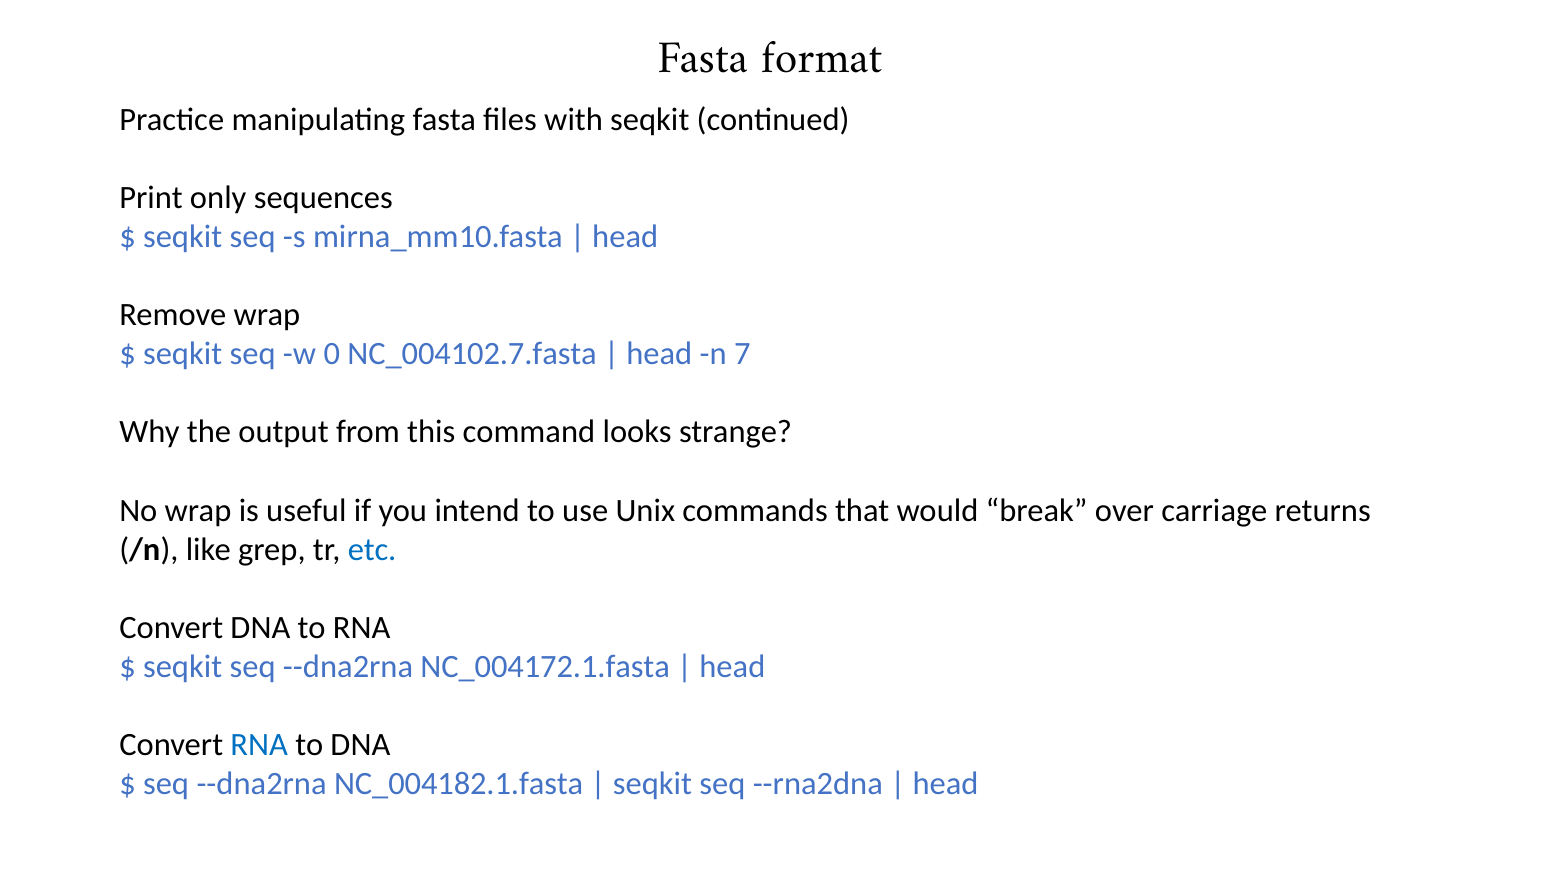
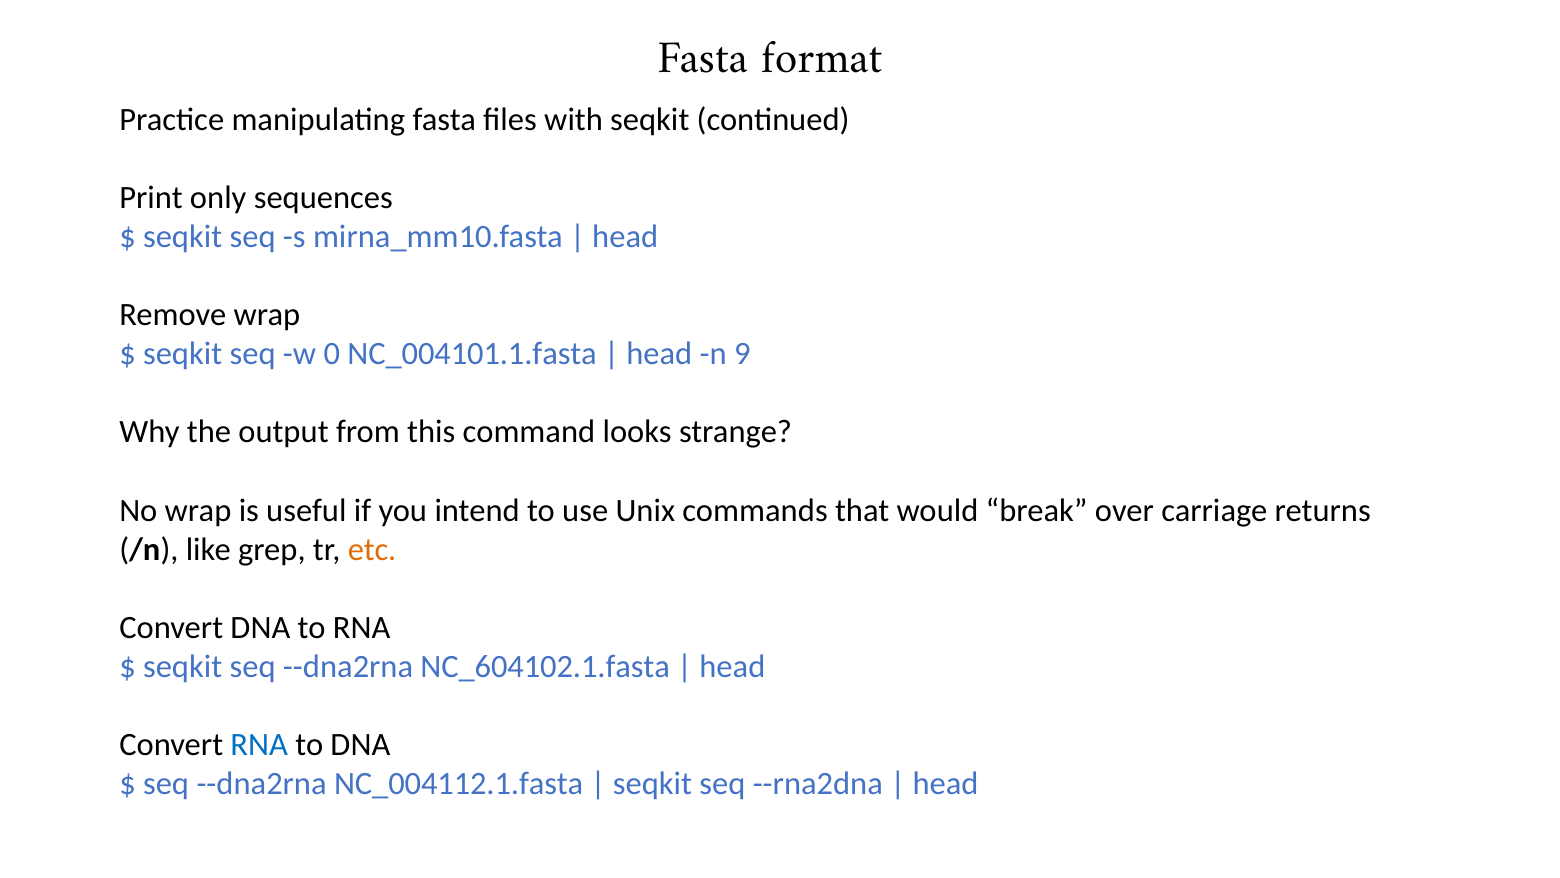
NC_004102.7.fasta: NC_004102.7.fasta -> NC_004101.1.fasta
7: 7 -> 9
etc colour: blue -> orange
NC_004172.1.fasta: NC_004172.1.fasta -> NC_604102.1.fasta
NC_004182.1.fasta: NC_004182.1.fasta -> NC_004112.1.fasta
